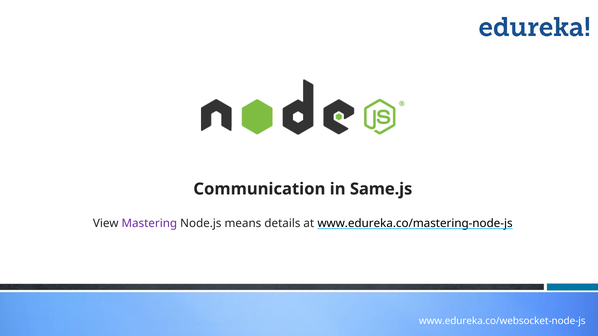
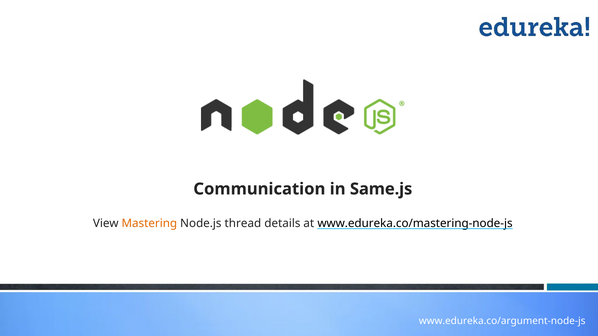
Mastering colour: purple -> orange
means: means -> thread
www.edureka.co/websocket-node-js: www.edureka.co/websocket-node-js -> www.edureka.co/argument-node-js
